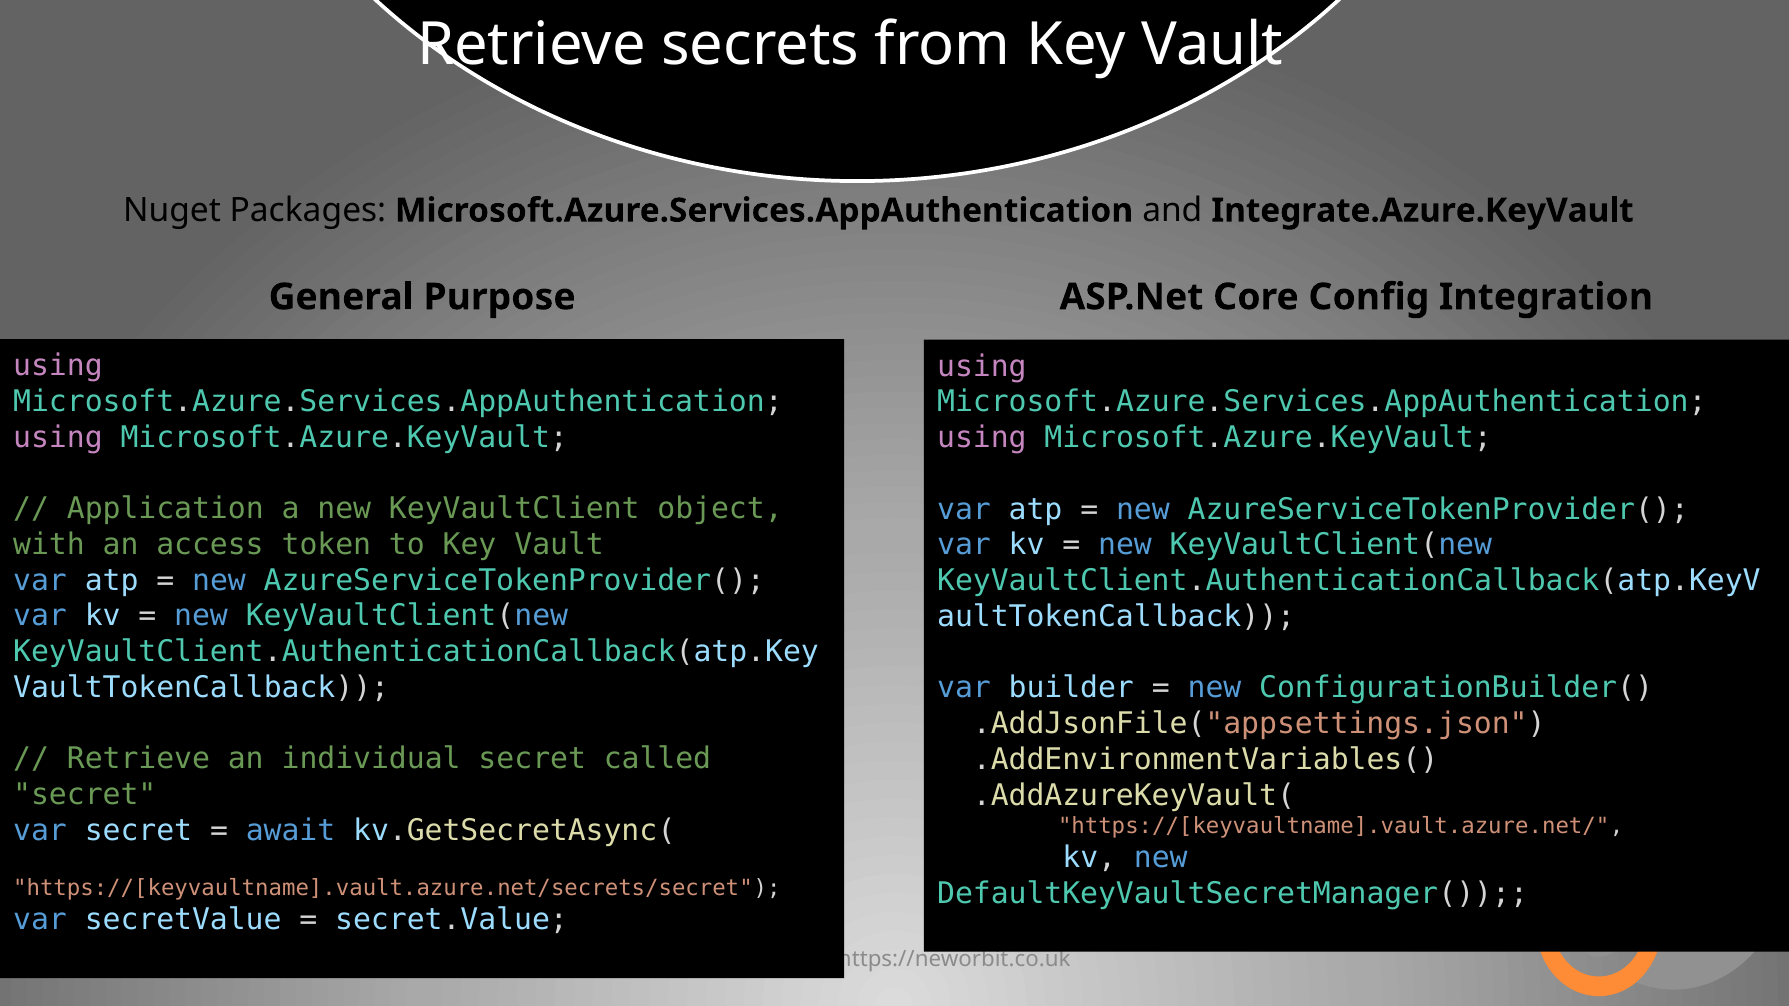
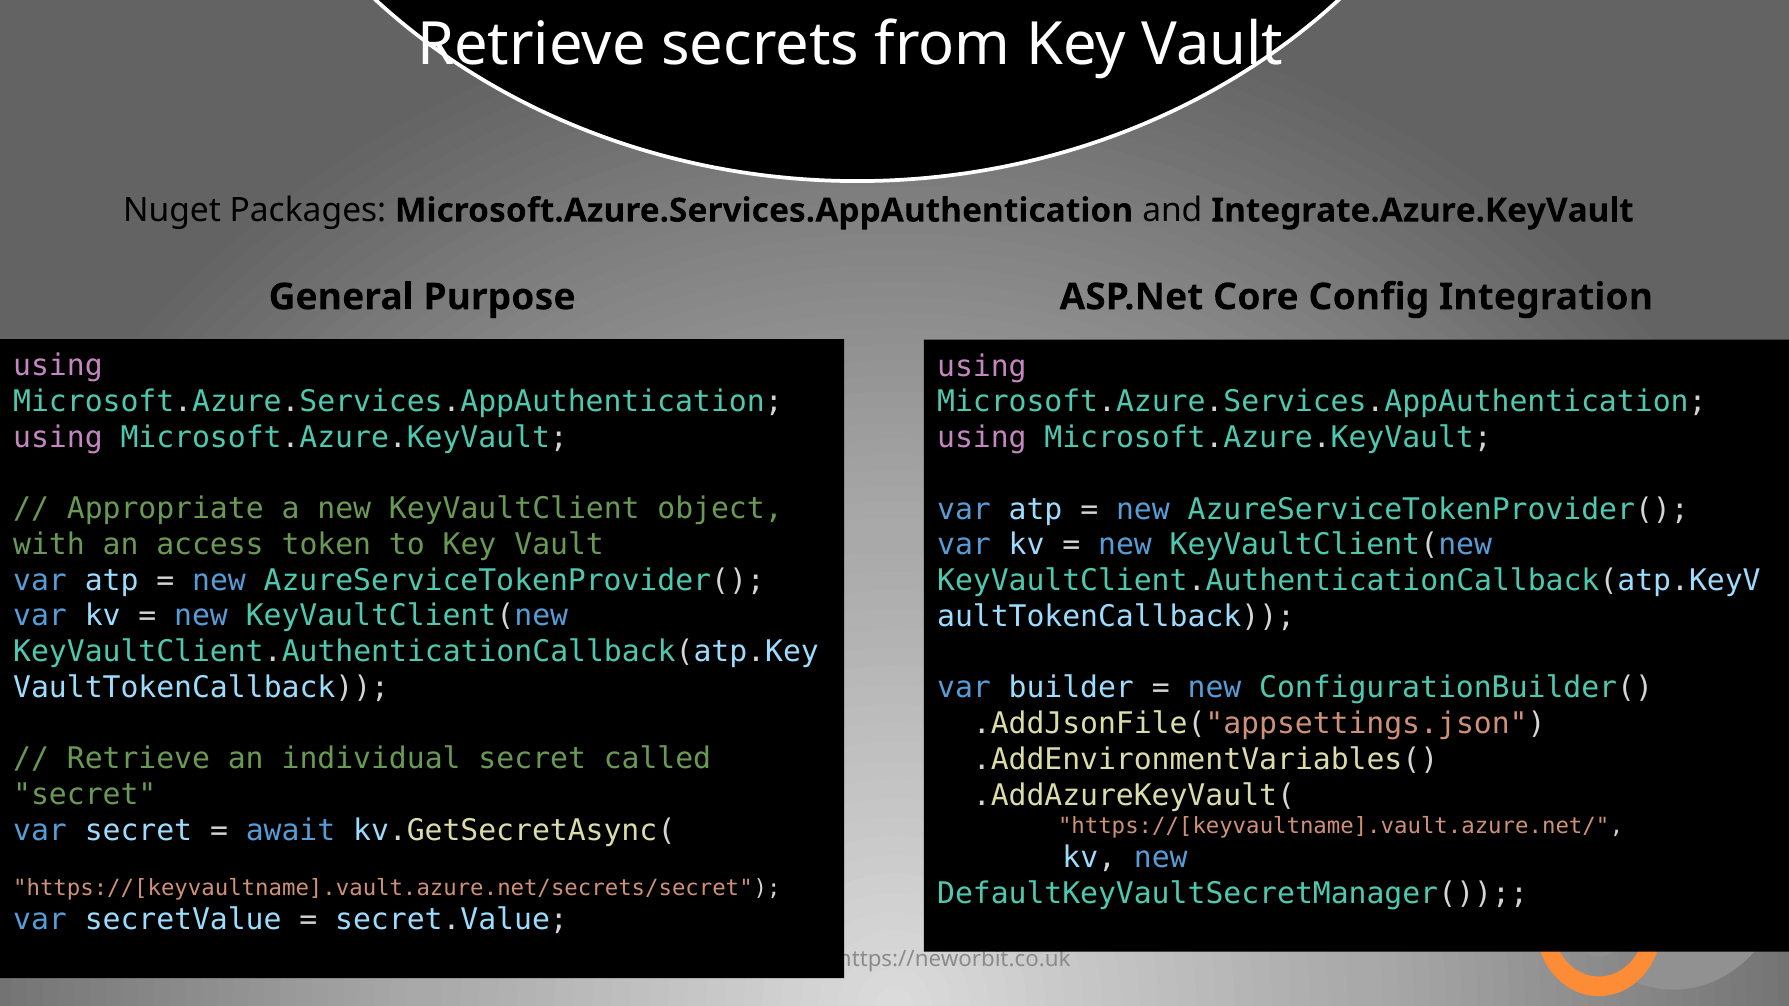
Application: Application -> Appropriate
